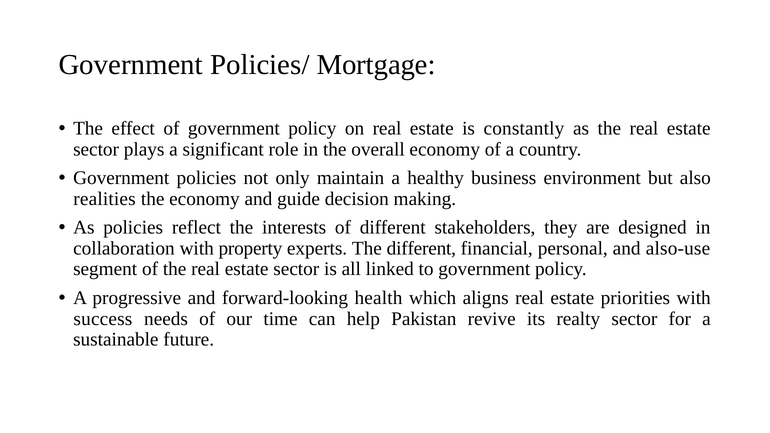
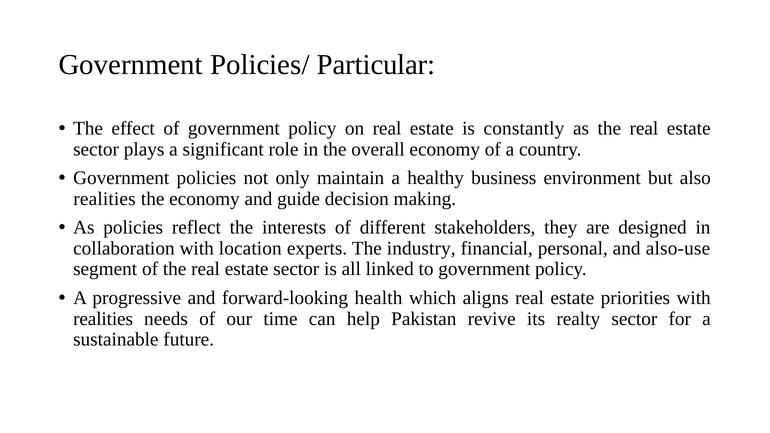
Mortgage: Mortgage -> Particular
property: property -> location
The different: different -> industry
success at (103, 319): success -> realities
